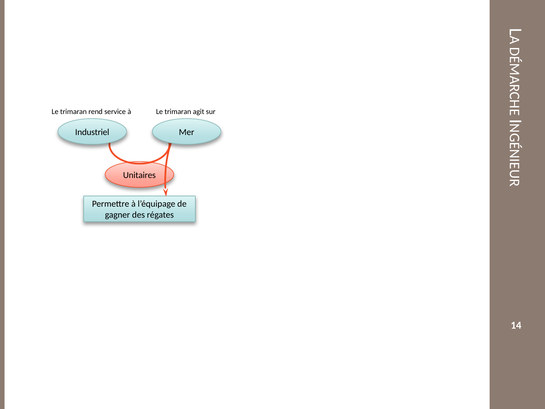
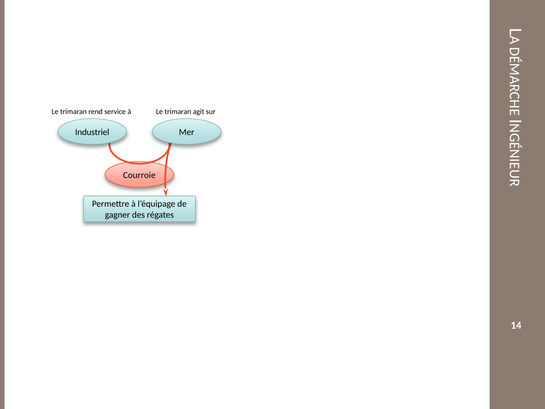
Unitaires: Unitaires -> Courroie
